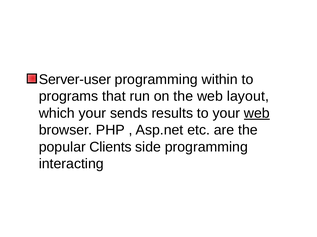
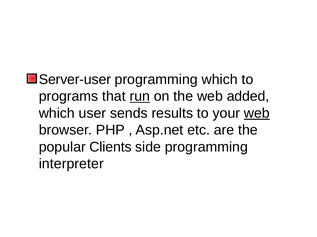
programming within: within -> which
run underline: none -> present
layout: layout -> added
which your: your -> user
interacting: interacting -> interpreter
